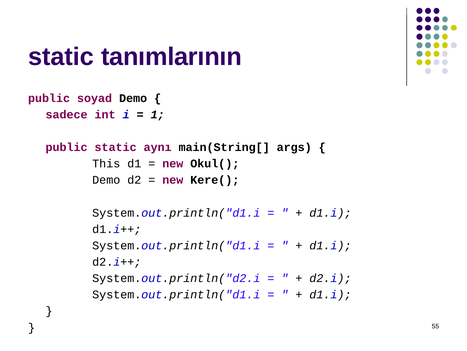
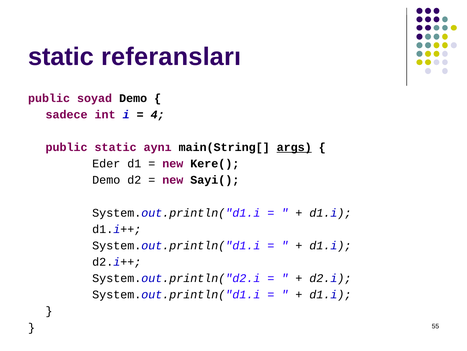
tanımlarının: tanımlarının -> referansları
1: 1 -> 4
args underline: none -> present
This: This -> Eder
Okul(: Okul( -> Kere(
Kere(: Kere( -> Sayi(
